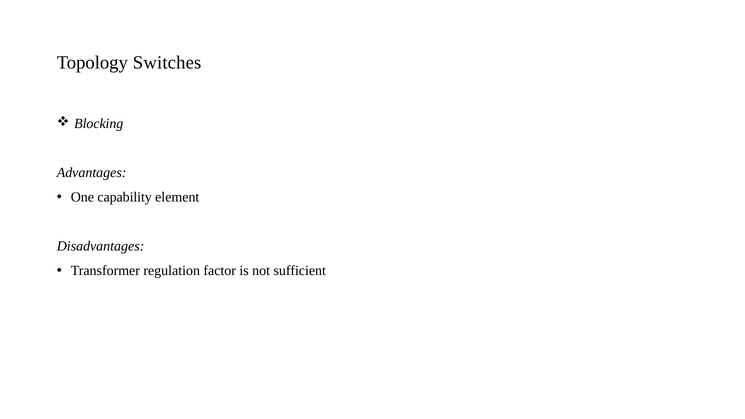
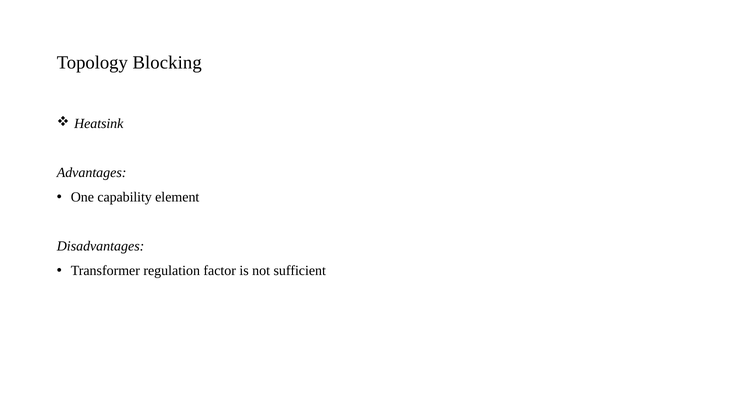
Switches: Switches -> Blocking
Blocking: Blocking -> Heatsink
